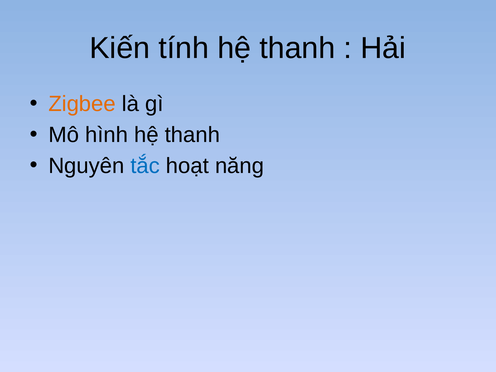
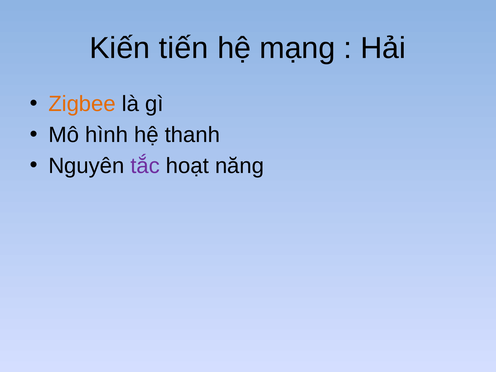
tính: tính -> tiến
thanh at (297, 48): thanh -> mạng
tắc colour: blue -> purple
